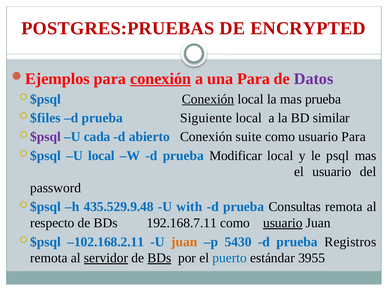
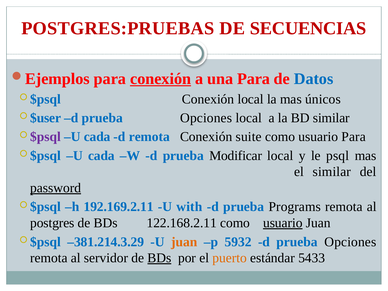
ENCRYPTED: ENCRYPTED -> SECUENCIAS
Datos colour: purple -> blue
Conexión at (208, 99) underline: present -> none
mas prueba: prueba -> únicos
$files: $files -> $user
Siguiente at (206, 118): Siguiente -> Opciones
d abierto: abierto -> remota
local at (101, 156): local -> cada
el usuario: usuario -> similar
password underline: none -> present
435.529.9.48: 435.529.9.48 -> 192.169.2.11
Consultas: Consultas -> Programs
respecto: respecto -> postgres
192.168.7.11: 192.168.7.11 -> 122.168.2.11
–102.168.2.11: –102.168.2.11 -> –381.214.3.29
5430: 5430 -> 5932
Registros at (350, 242): Registros -> Opciones
servidor underline: present -> none
puerto colour: blue -> orange
3955: 3955 -> 5433
